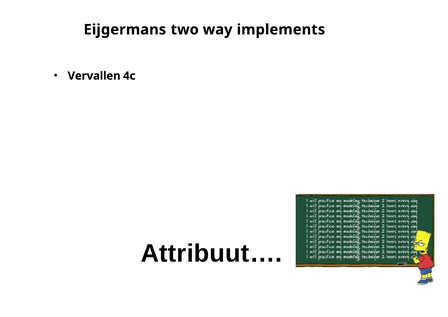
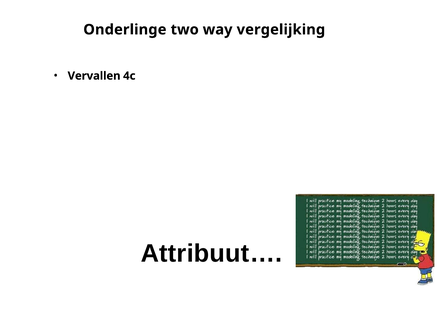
Eijgermans: Eijgermans -> Onderlinge
implements: implements -> vergelijking
